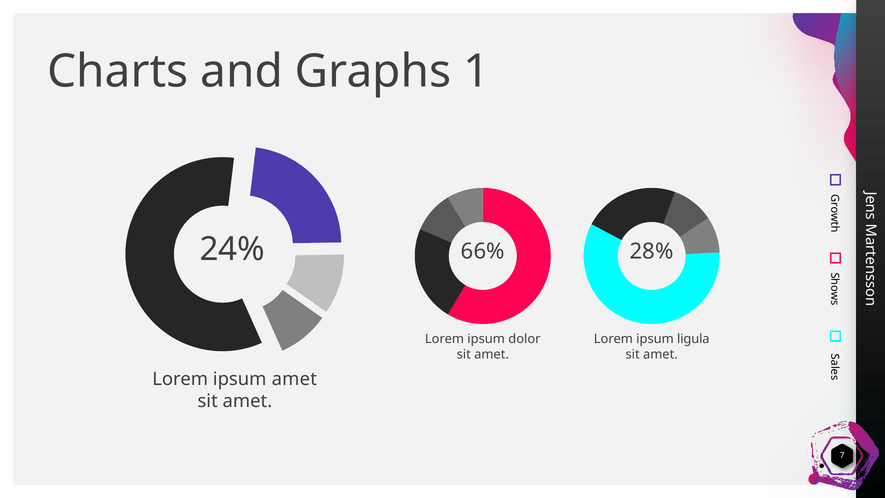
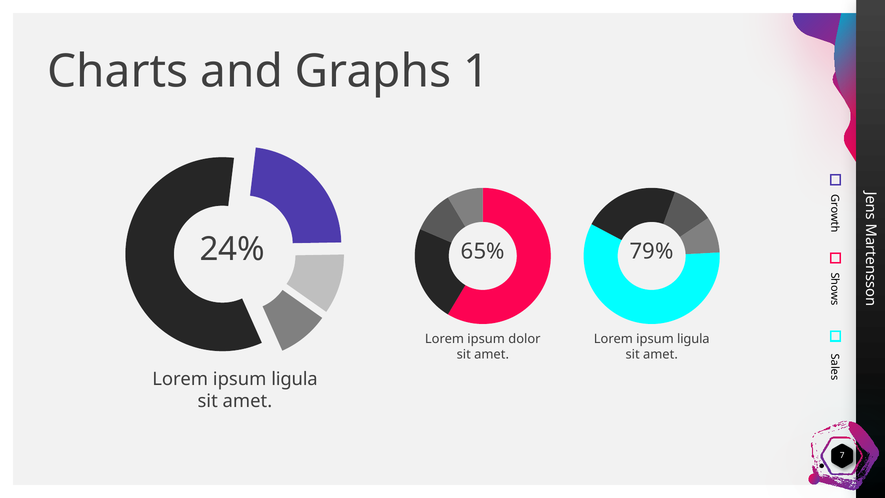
66%: 66% -> 65%
28%: 28% -> 79%
amet at (294, 379): amet -> ligula
